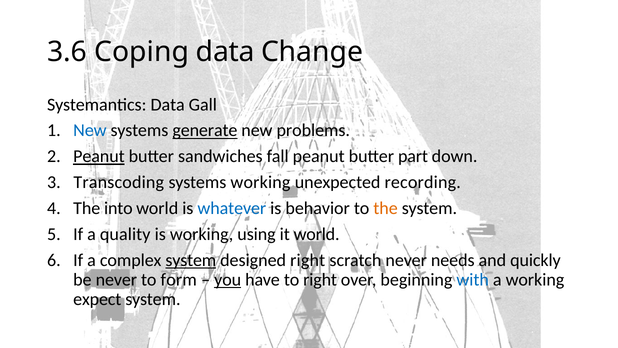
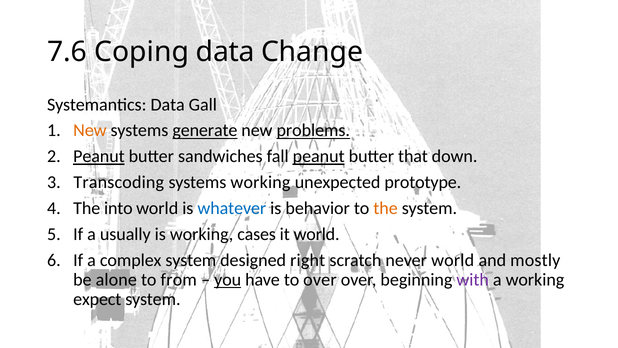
3.6: 3.6 -> 7.6
New at (90, 130) colour: blue -> orange
problems underline: none -> present
peanut at (319, 156) underline: none -> present
part: part -> that
recording: recording -> prototype
quality: quality -> usually
using: using -> cases
system at (191, 260) underline: present -> none
never needs: needs -> world
quickly: quickly -> mostly
be never: never -> alone
form: form -> from
to right: right -> over
with colour: blue -> purple
